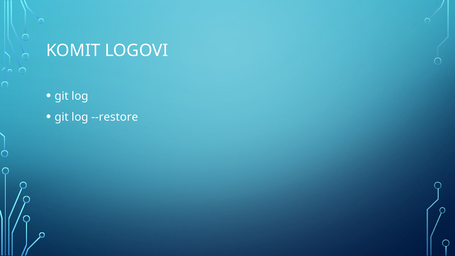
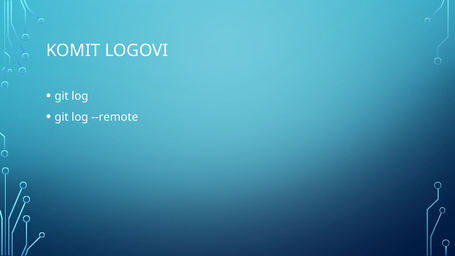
--restore: --restore -> --remote
